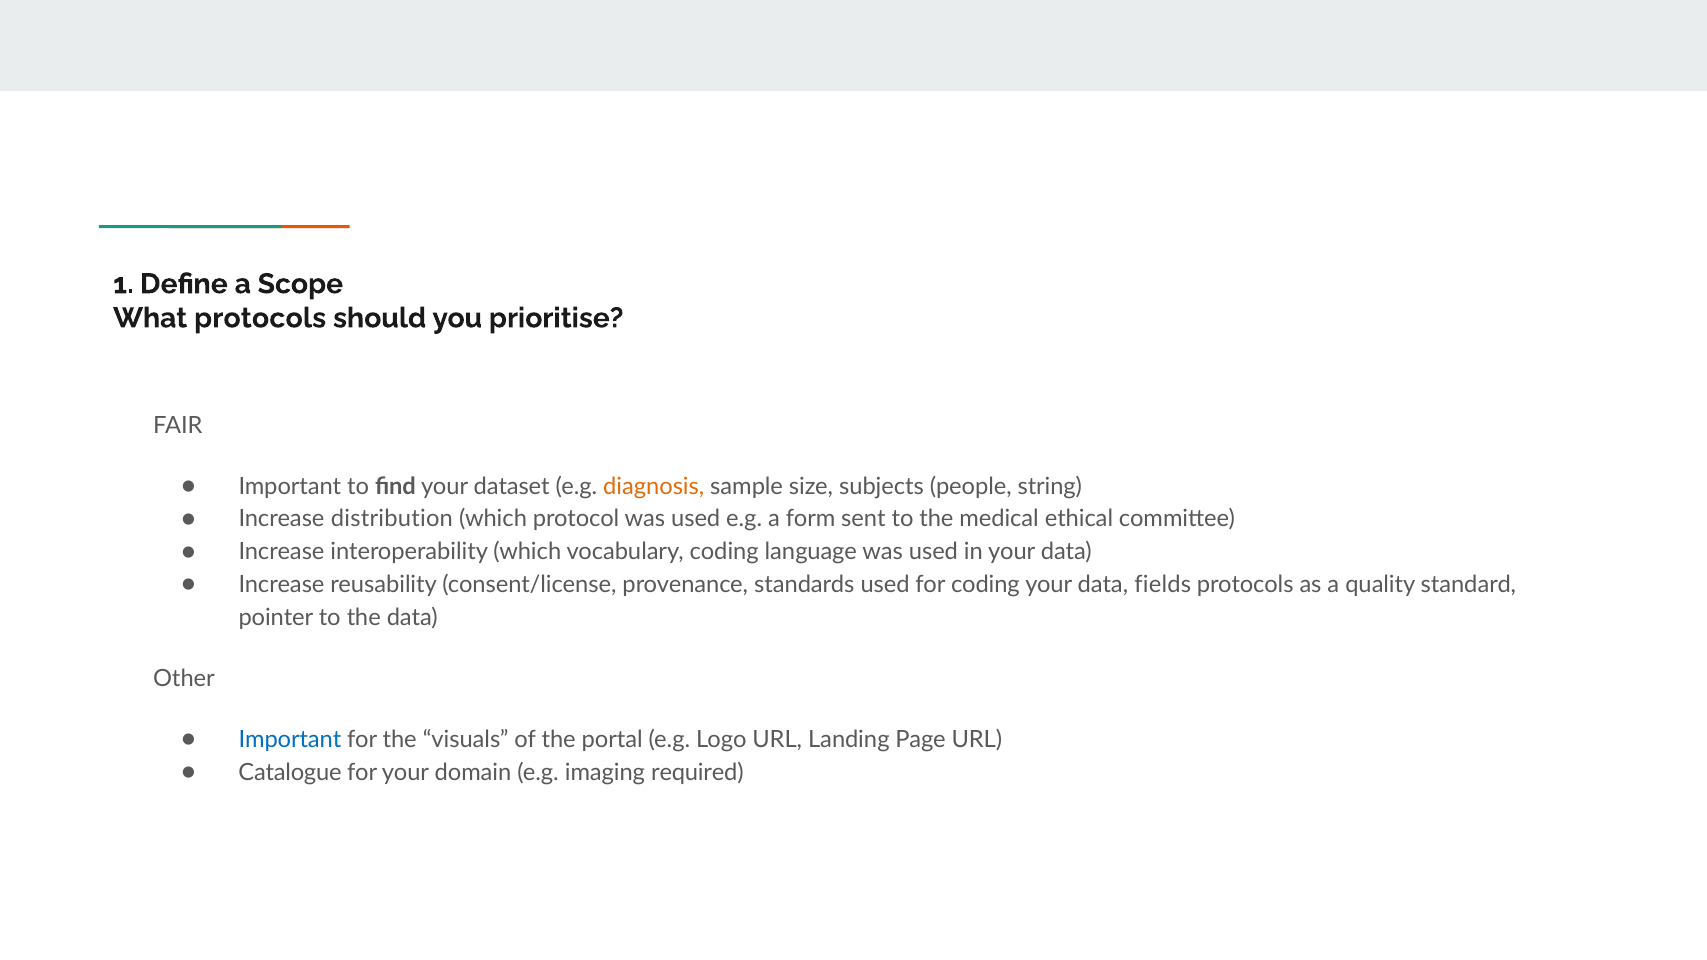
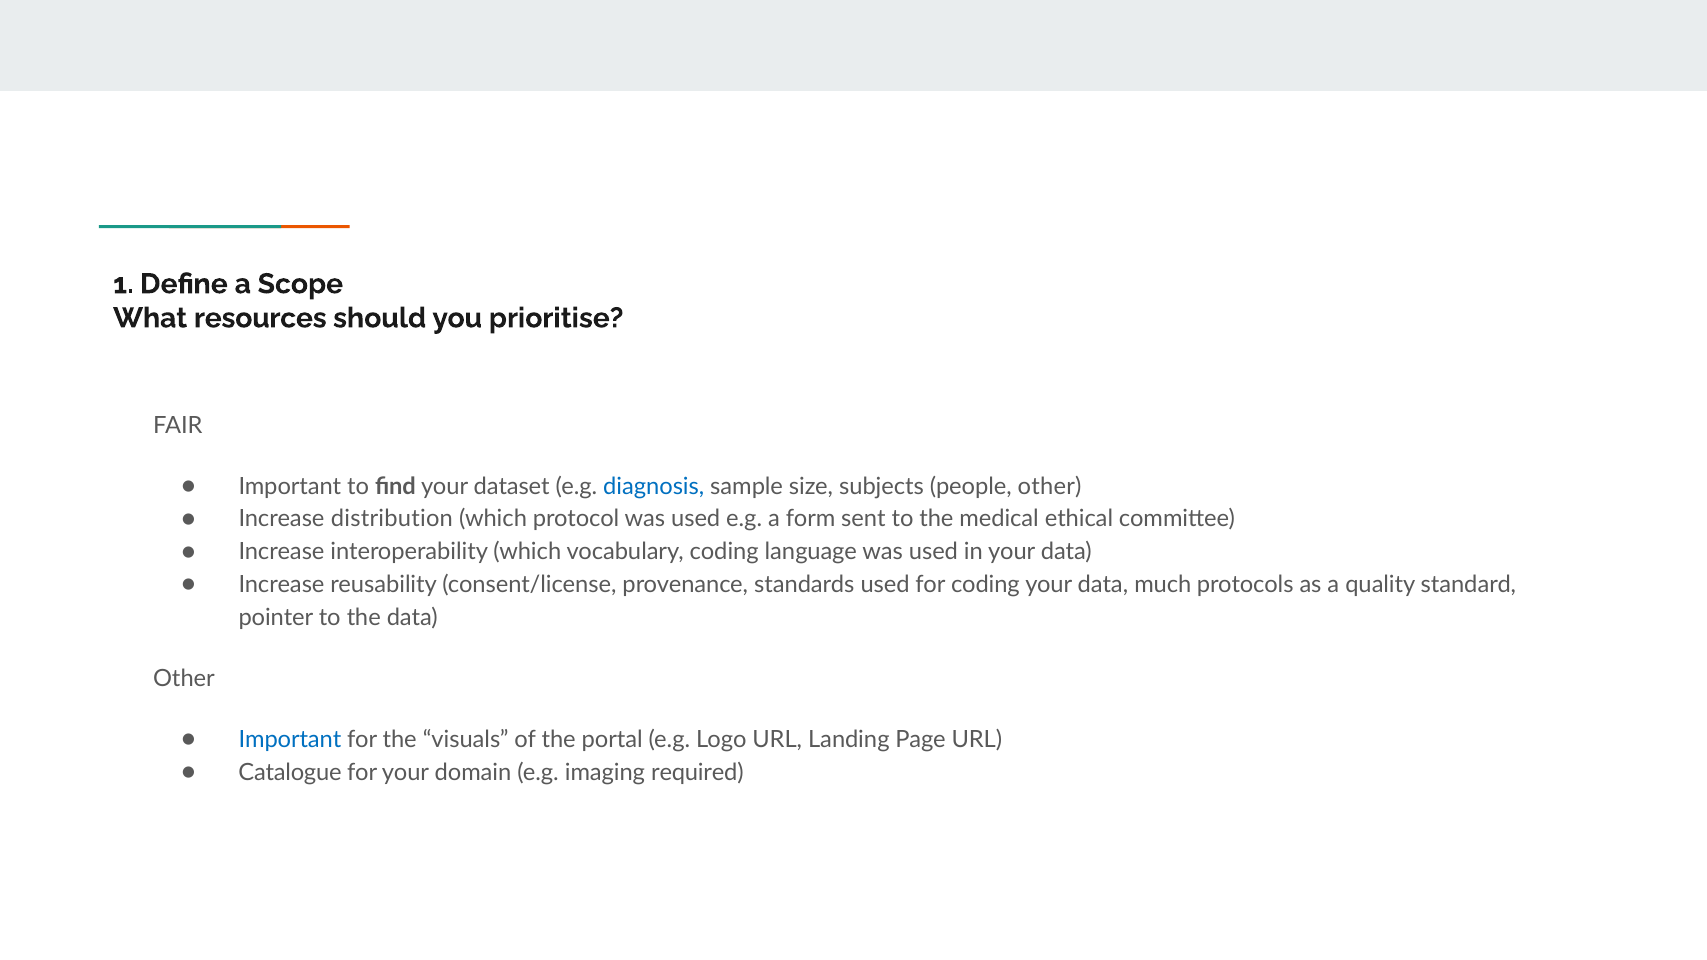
What protocols: protocols -> resources
diagnosis colour: orange -> blue
people string: string -> other
fields: fields -> much
